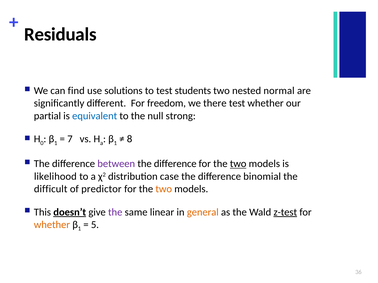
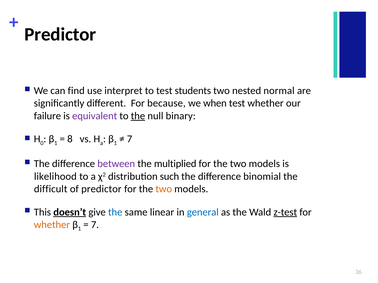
Residuals at (60, 35): Residuals -> Predictor
solutions: solutions -> interpret
freedom: freedom -> because
there: there -> when
partial: partial -> failure
equivalent colour: blue -> purple
the at (138, 116) underline: none -> present
strong: strong -> binary
7: 7 -> 8
8 at (130, 139): 8 -> 7
difference at (175, 164): difference -> multiplied
two at (238, 164) underline: present -> none
case: case -> such
the at (115, 212) colour: purple -> blue
general colour: orange -> blue
5 at (95, 225): 5 -> 7
